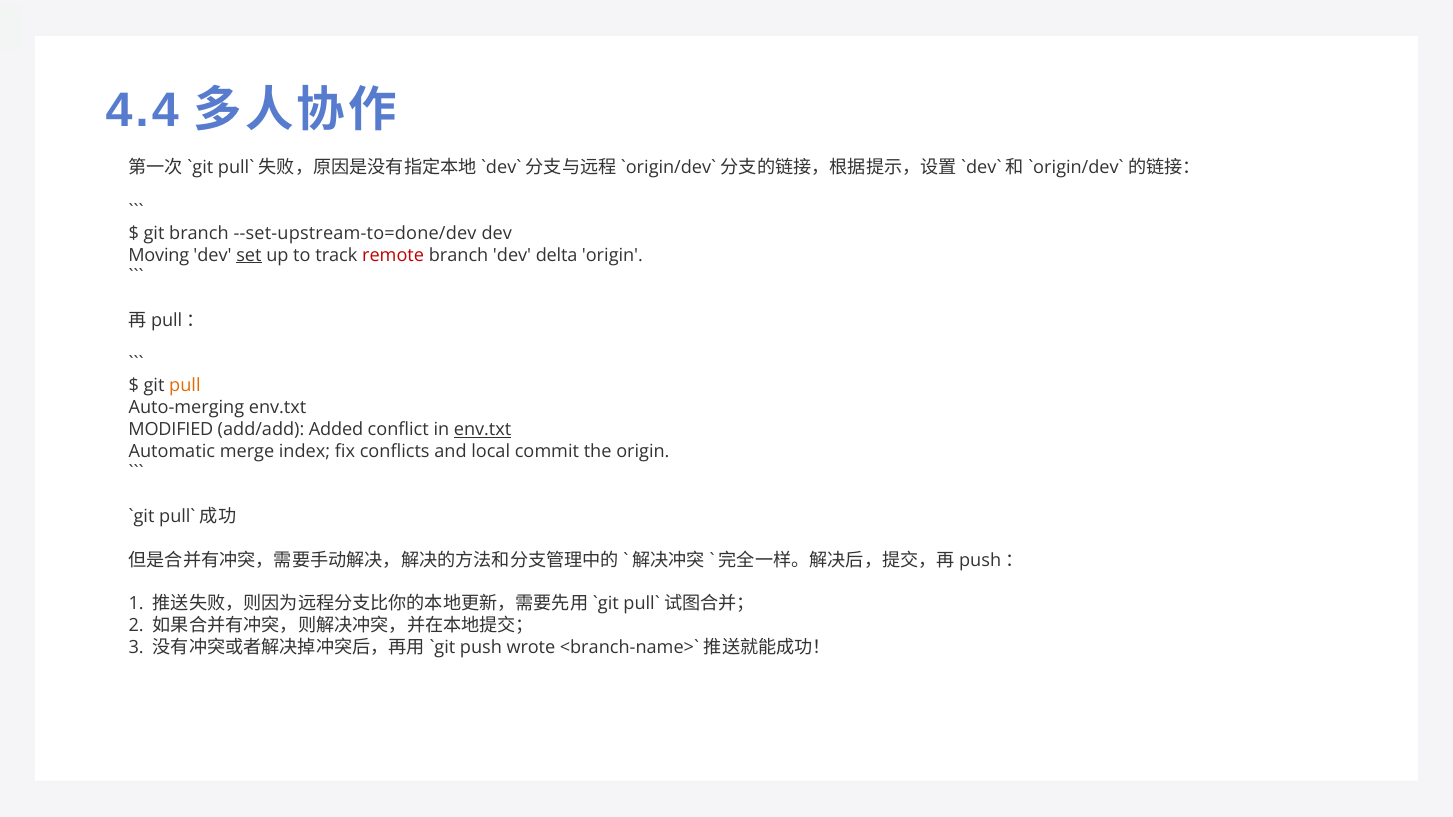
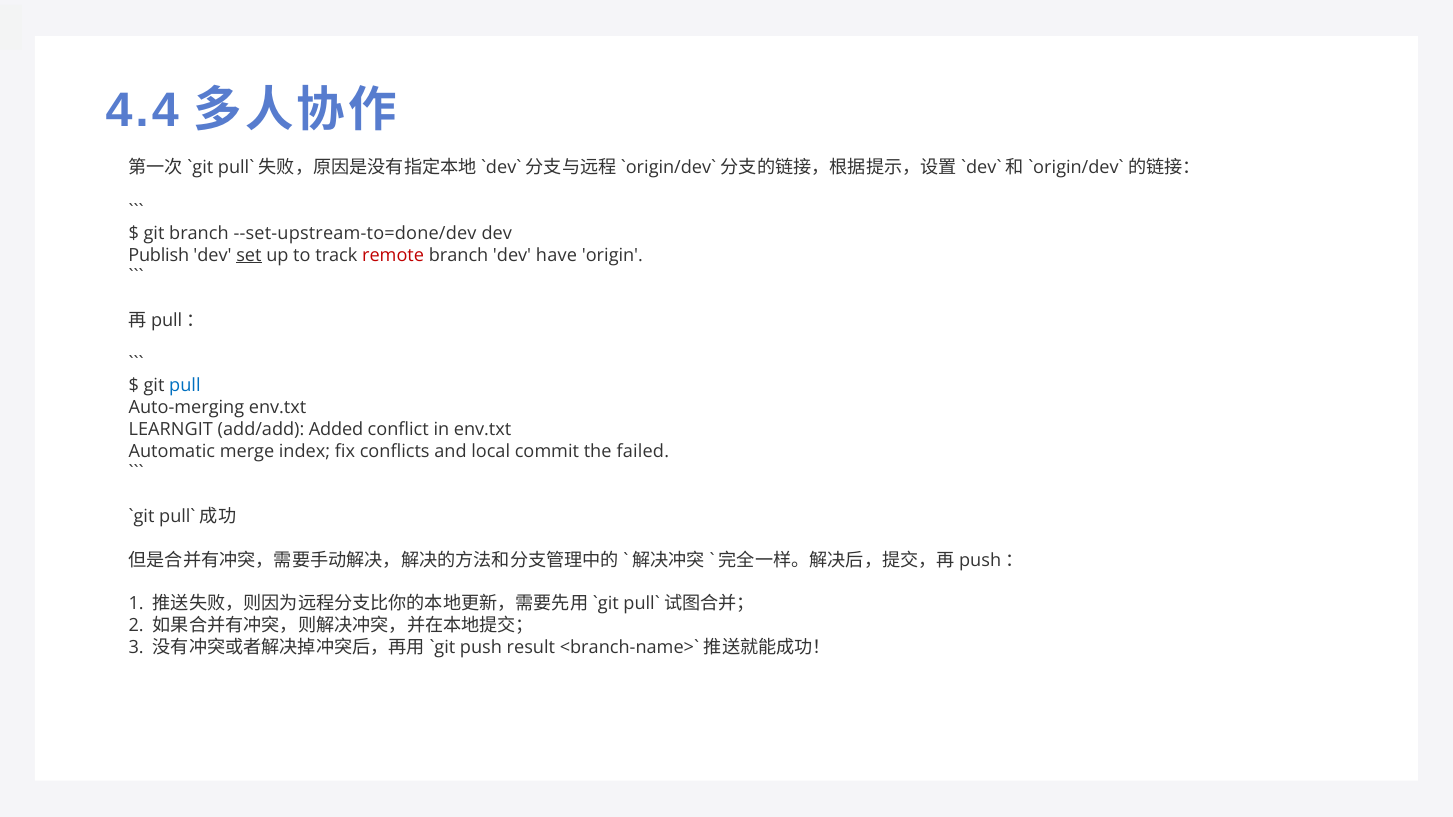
Moving: Moving -> Publish
delta: delta -> have
pull colour: orange -> blue
MODIFIED: MODIFIED -> LEARNGIT
env.txt at (483, 430) underline: present -> none
the origin: origin -> failed
wrote: wrote -> result
